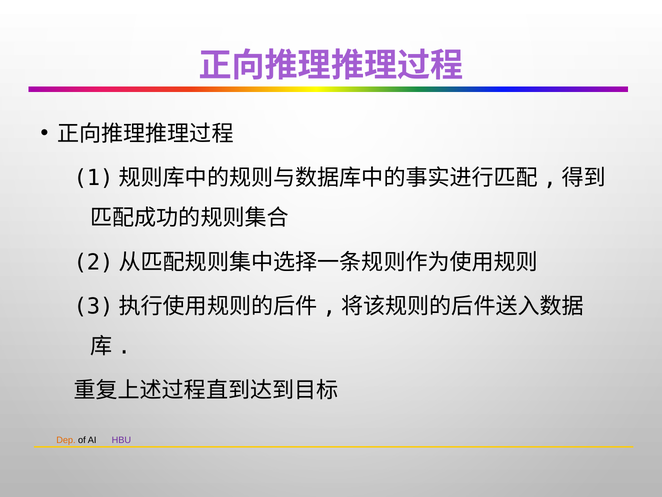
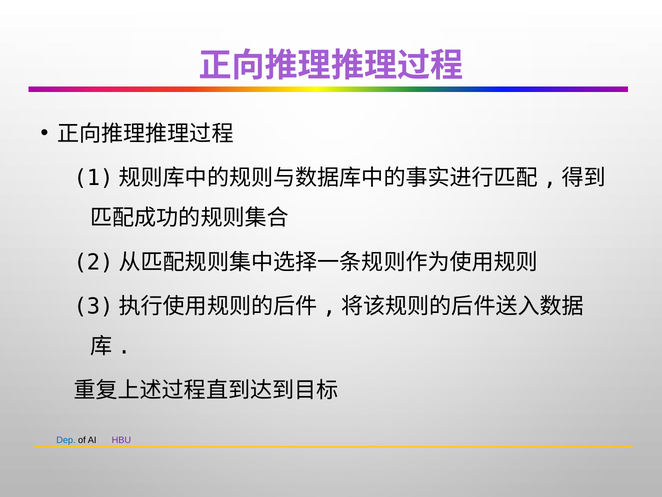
Dep colour: orange -> blue
